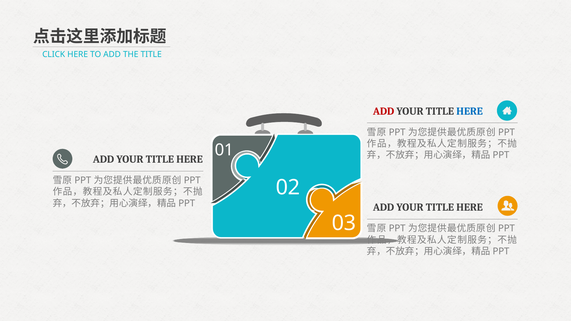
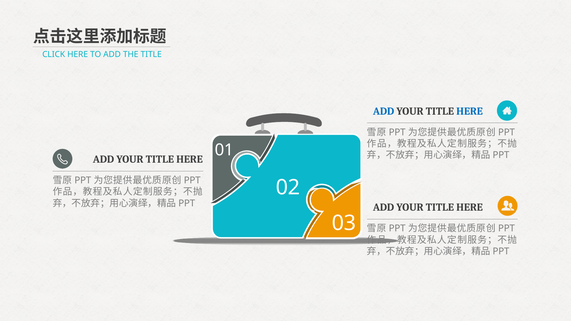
ADD at (384, 111) colour: red -> blue
